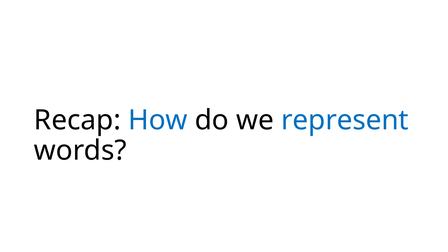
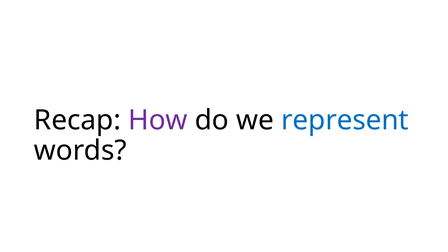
How colour: blue -> purple
